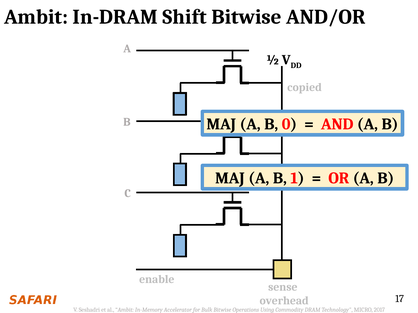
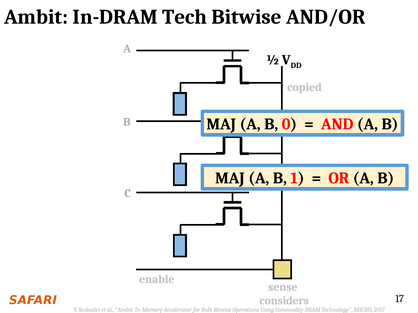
Shift: Shift -> Tech
overhead: overhead -> considers
